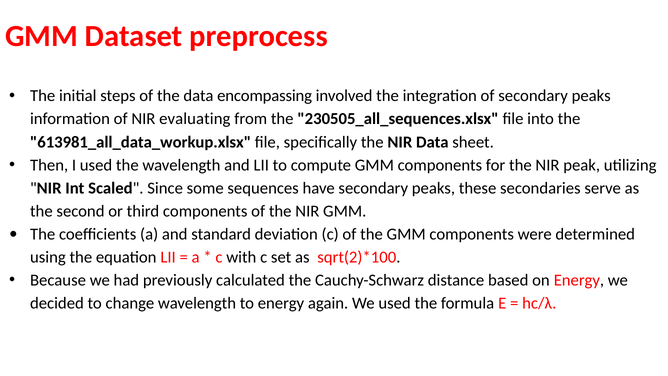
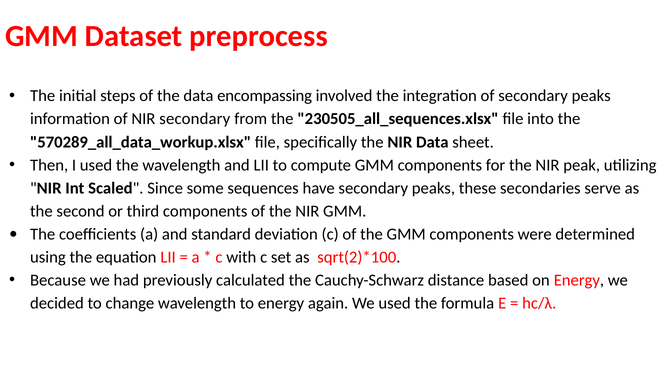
NIR evaluating: evaluating -> secondary
613981_all_data_workup.xlsx: 613981_all_data_workup.xlsx -> 570289_all_data_workup.xlsx
